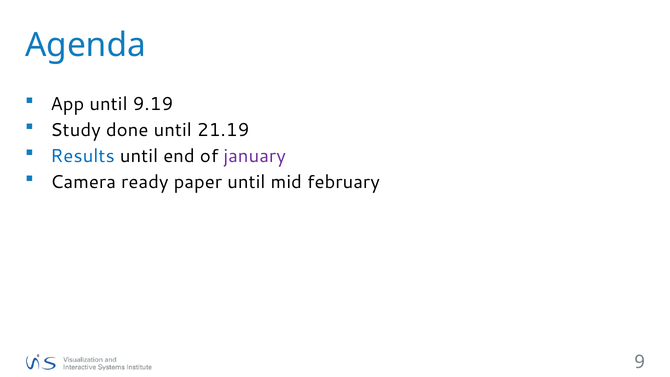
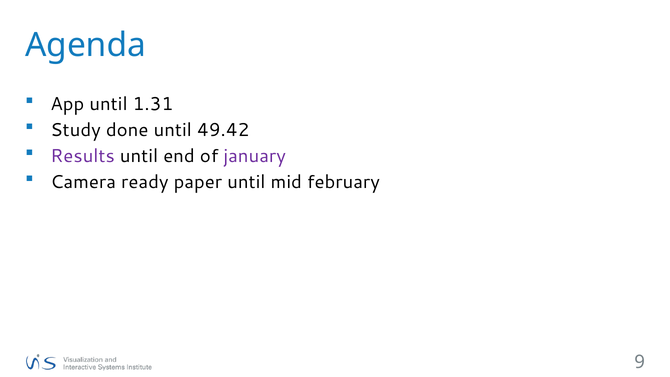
9.19: 9.19 -> 1.31
21.19: 21.19 -> 49.42
Results colour: blue -> purple
